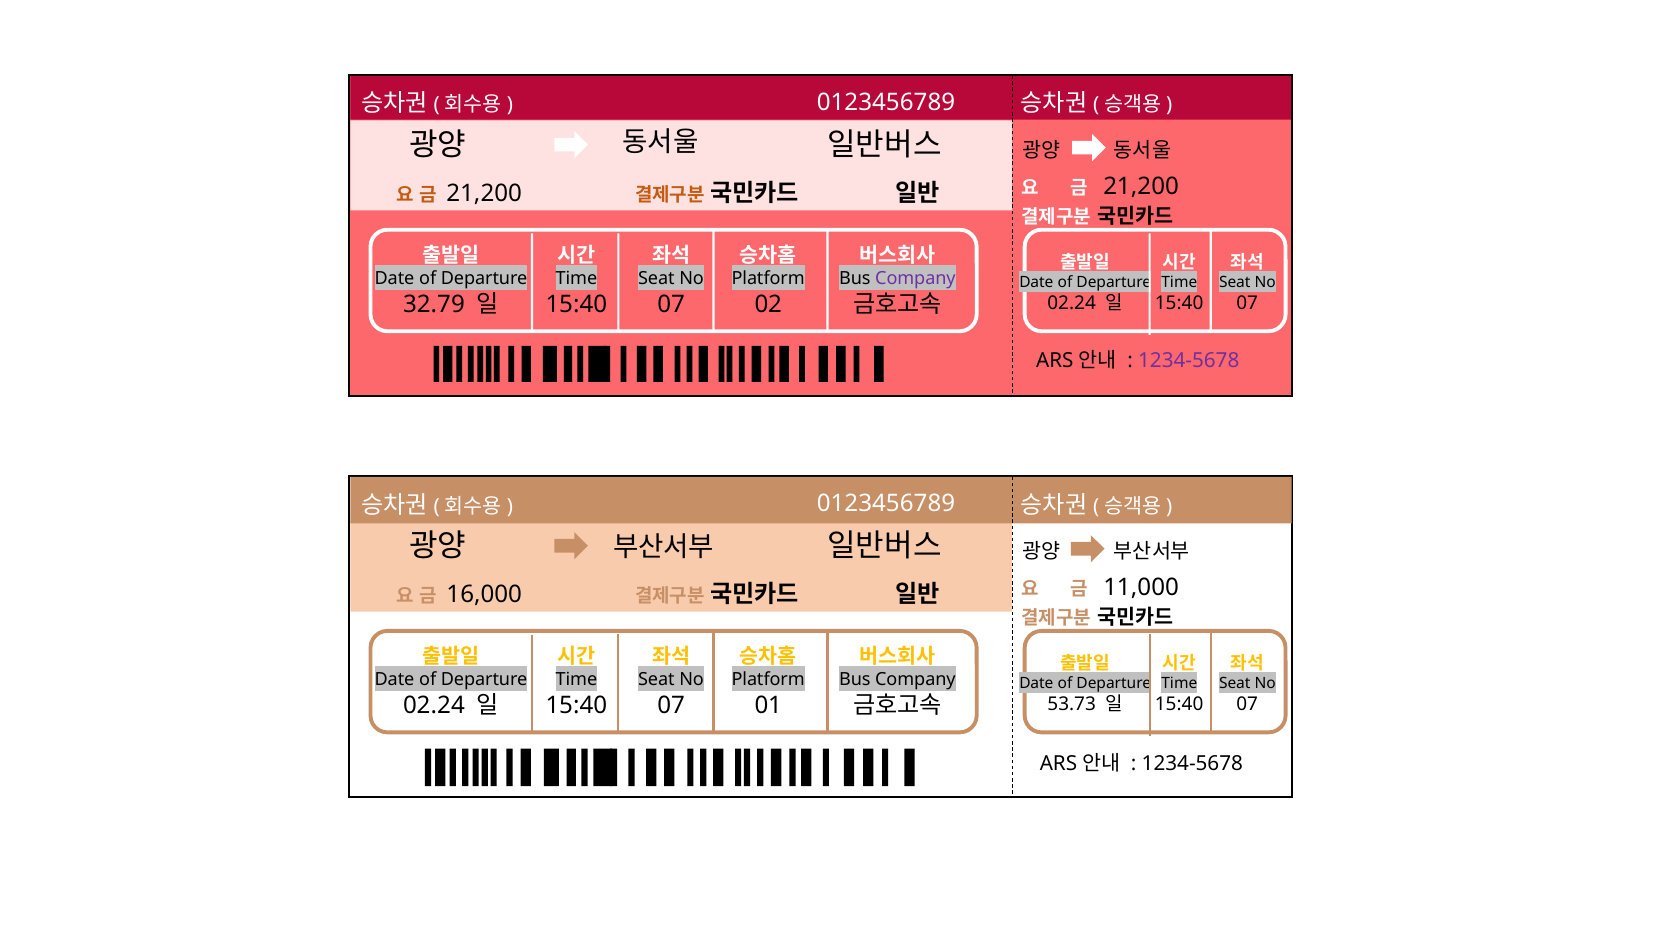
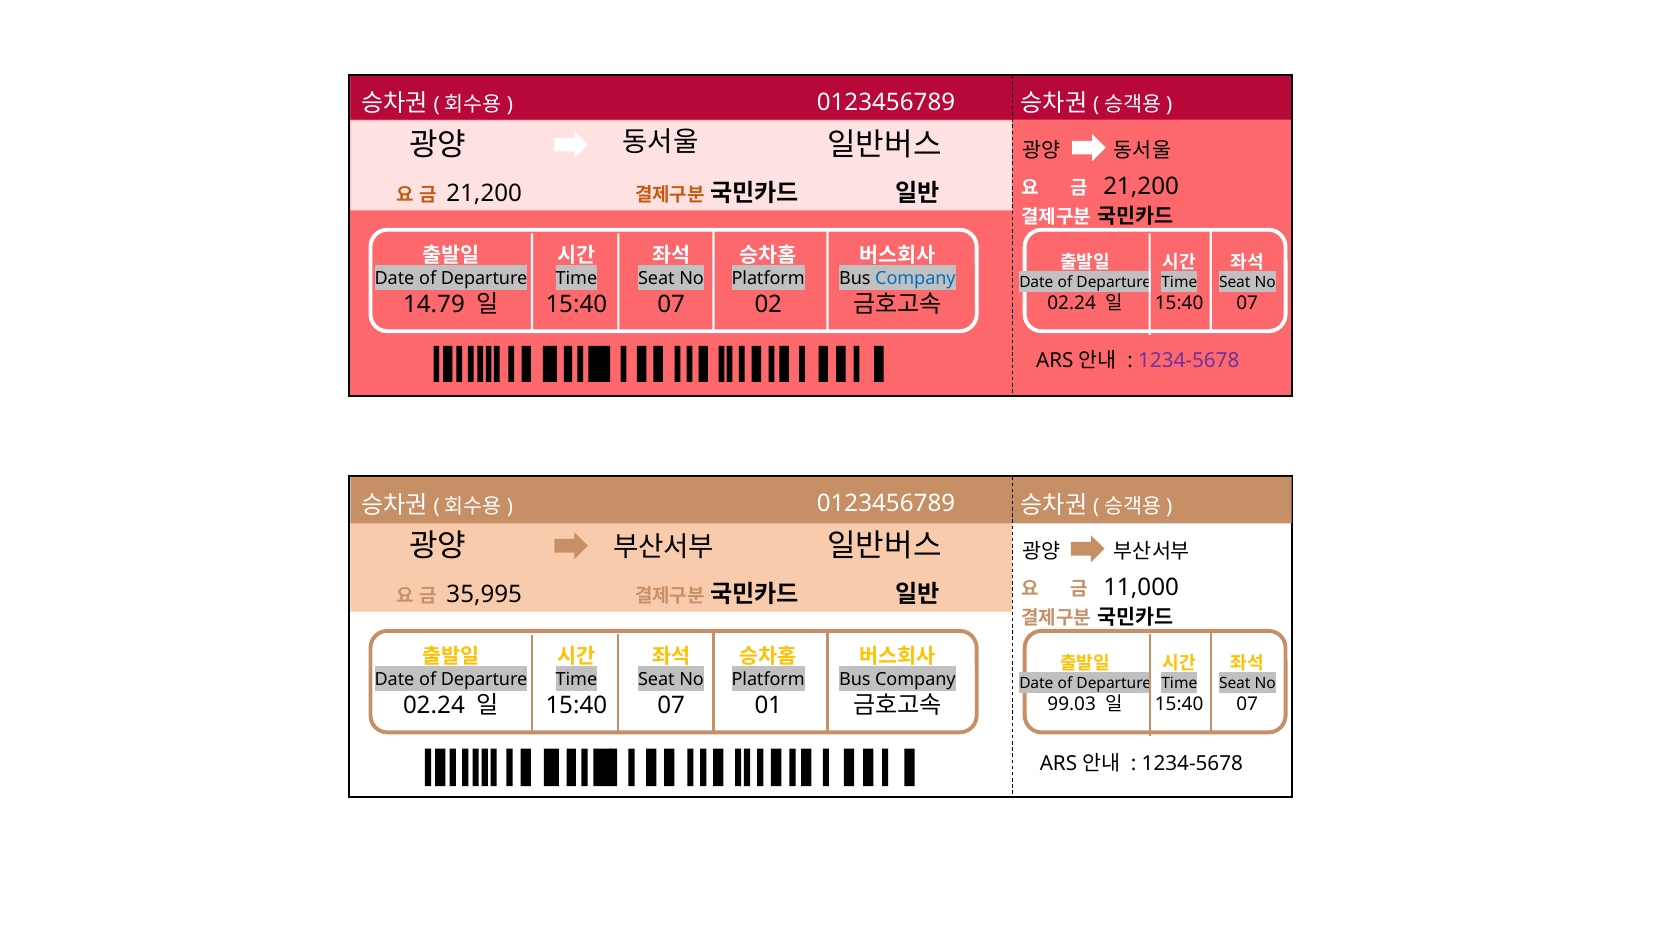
Company at (915, 279) colour: purple -> blue
32.79: 32.79 -> 14.79
16,000: 16,000 -> 35,995
53.73: 53.73 -> 99.03
